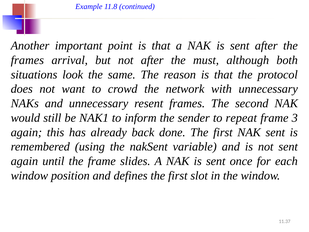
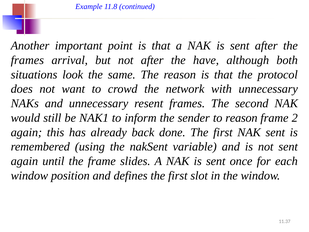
must: must -> have
to repeat: repeat -> reason
3: 3 -> 2
